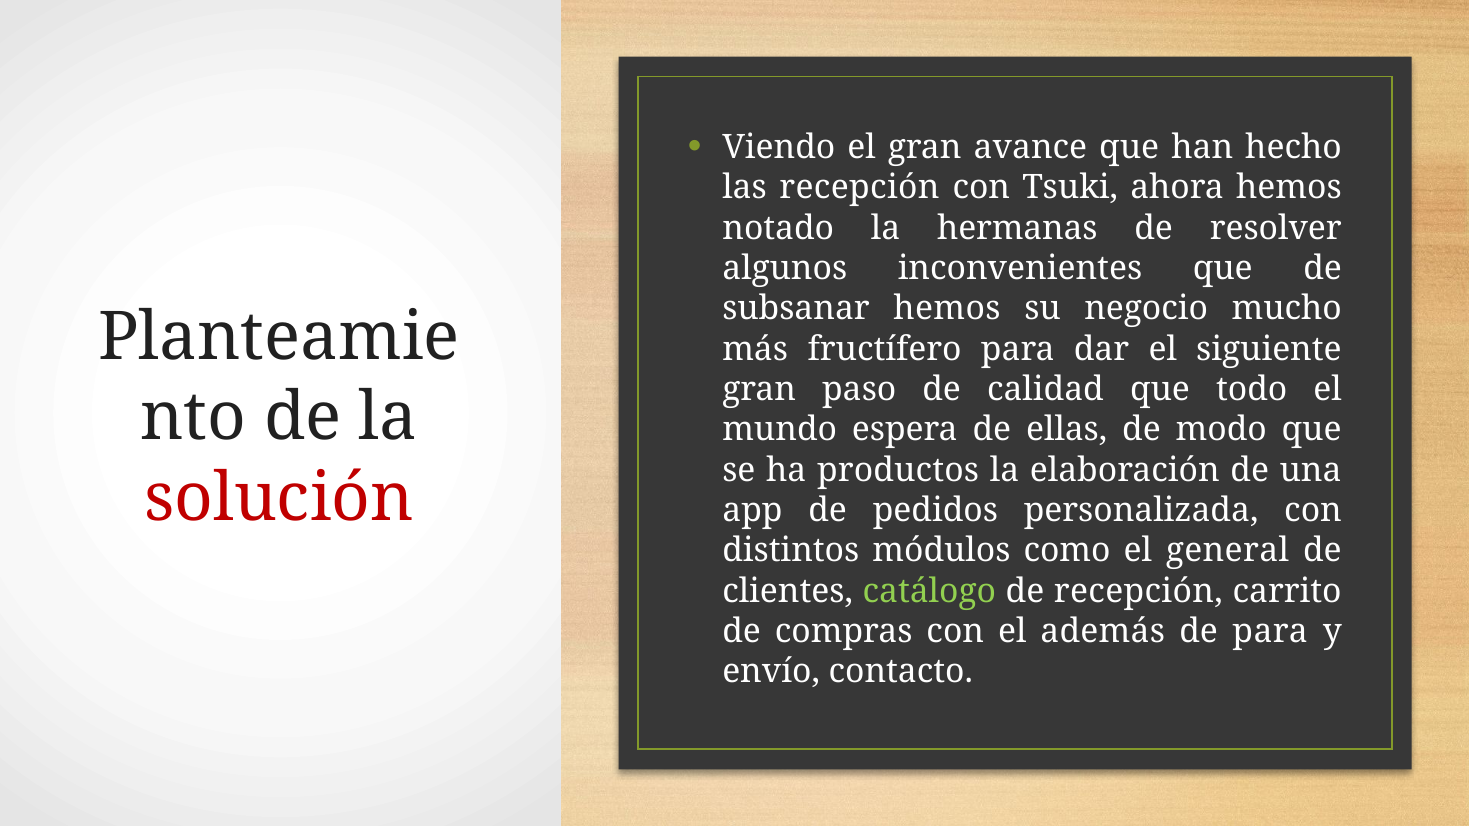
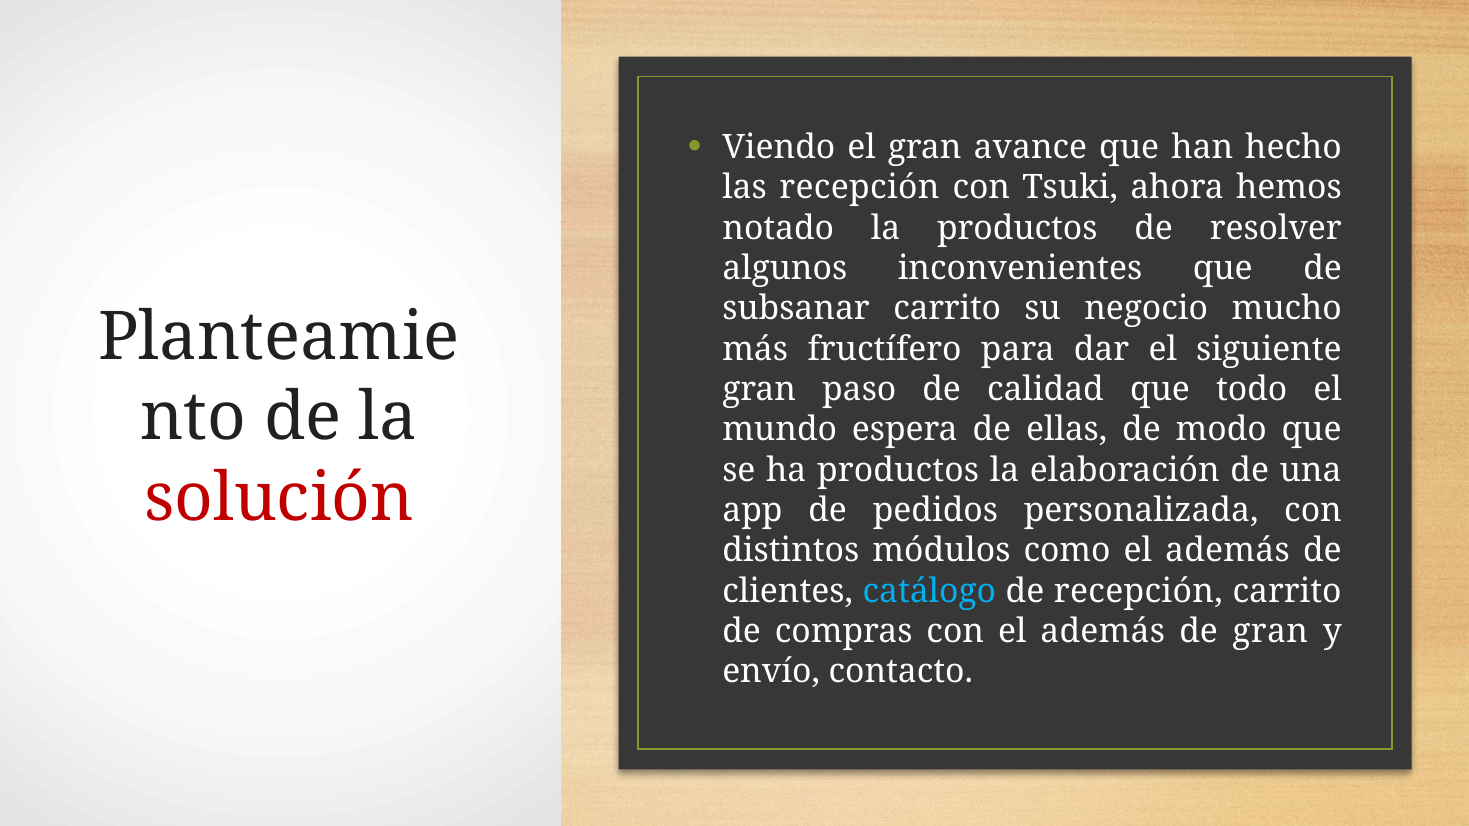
la hermanas: hermanas -> productos
subsanar hemos: hemos -> carrito
como el general: general -> además
catálogo colour: light green -> light blue
de para: para -> gran
